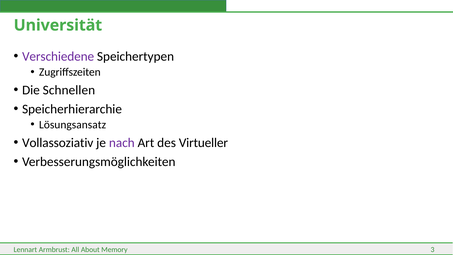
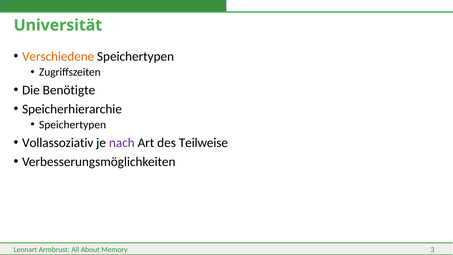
Verschiedene colour: purple -> orange
Schnellen: Schnellen -> Benötigte
Lösungsansatz at (73, 125): Lösungsansatz -> Speichertypen
Virtueller: Virtueller -> Teilweise
